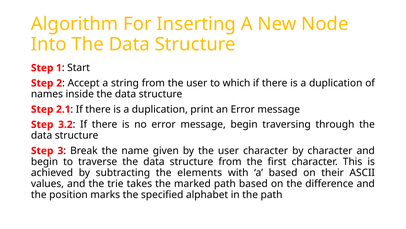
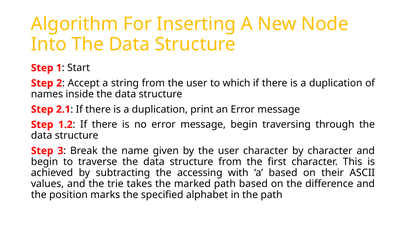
3.2: 3.2 -> 1.2
elements: elements -> accessing
